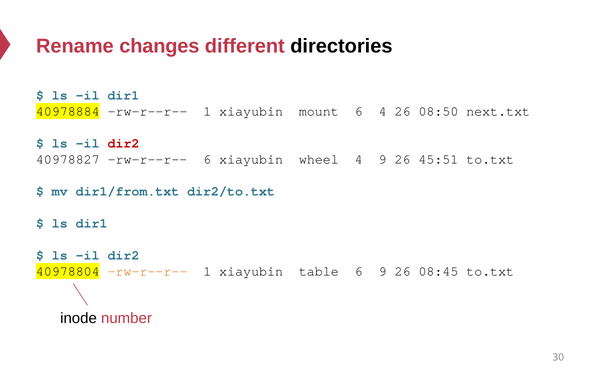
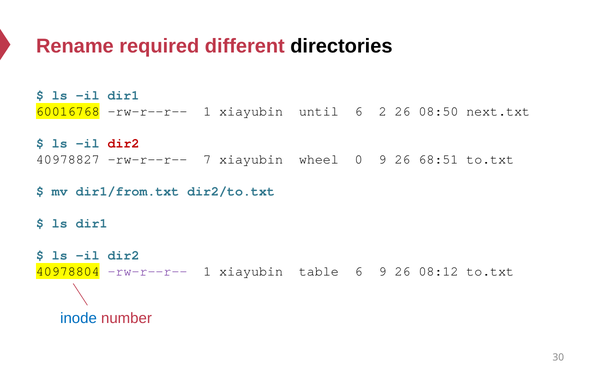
changes: changes -> required
40978884: 40978884 -> 60016768
mount: mount -> until
6 4: 4 -> 2
rw-r--r-- 6: 6 -> 7
wheel 4: 4 -> 0
45:51: 45:51 -> 68:51
rw-r--r-- at (148, 271) colour: orange -> purple
08:45: 08:45 -> 08:12
inode colour: black -> blue
